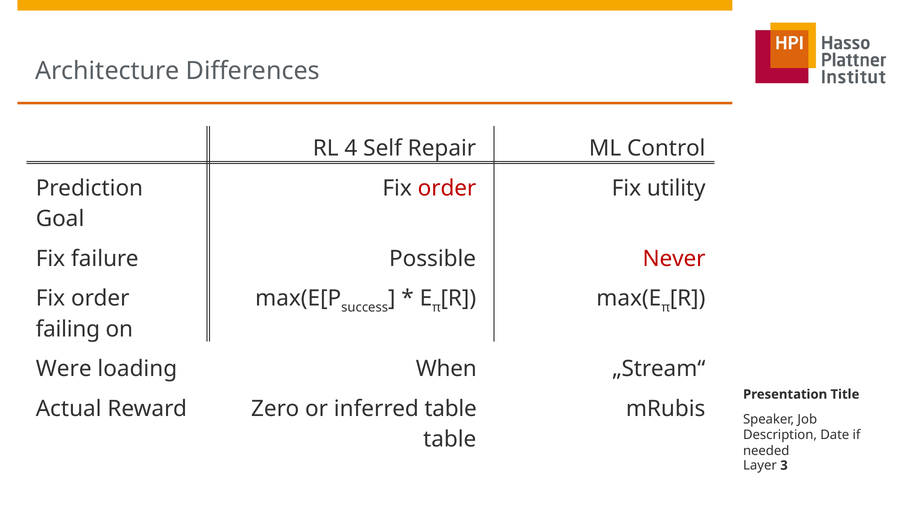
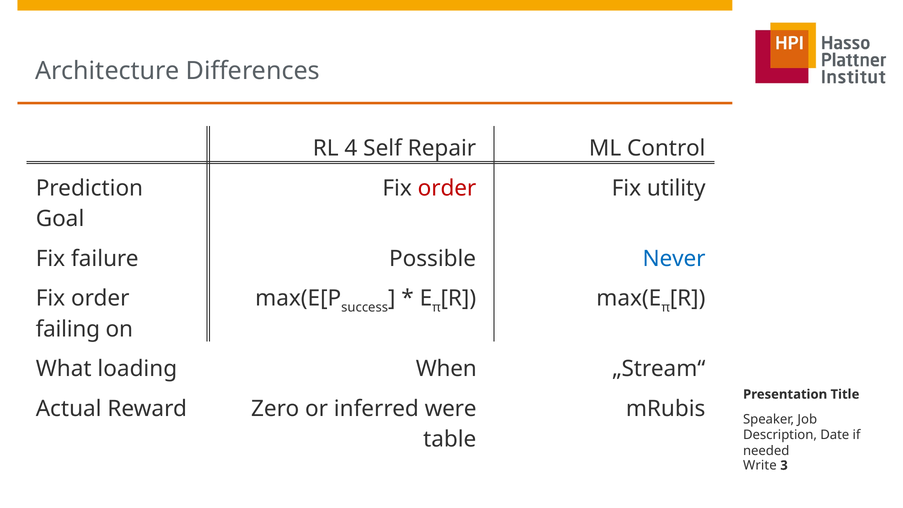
Never colour: red -> blue
Were: Were -> What
inferred table: table -> were
Layer: Layer -> Write
